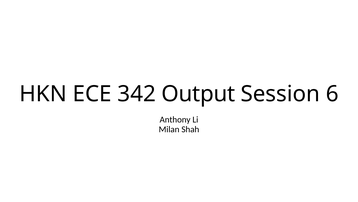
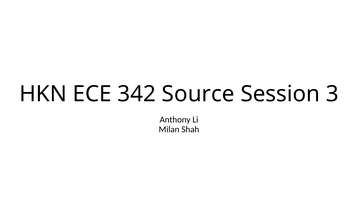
Output: Output -> Source
6: 6 -> 3
